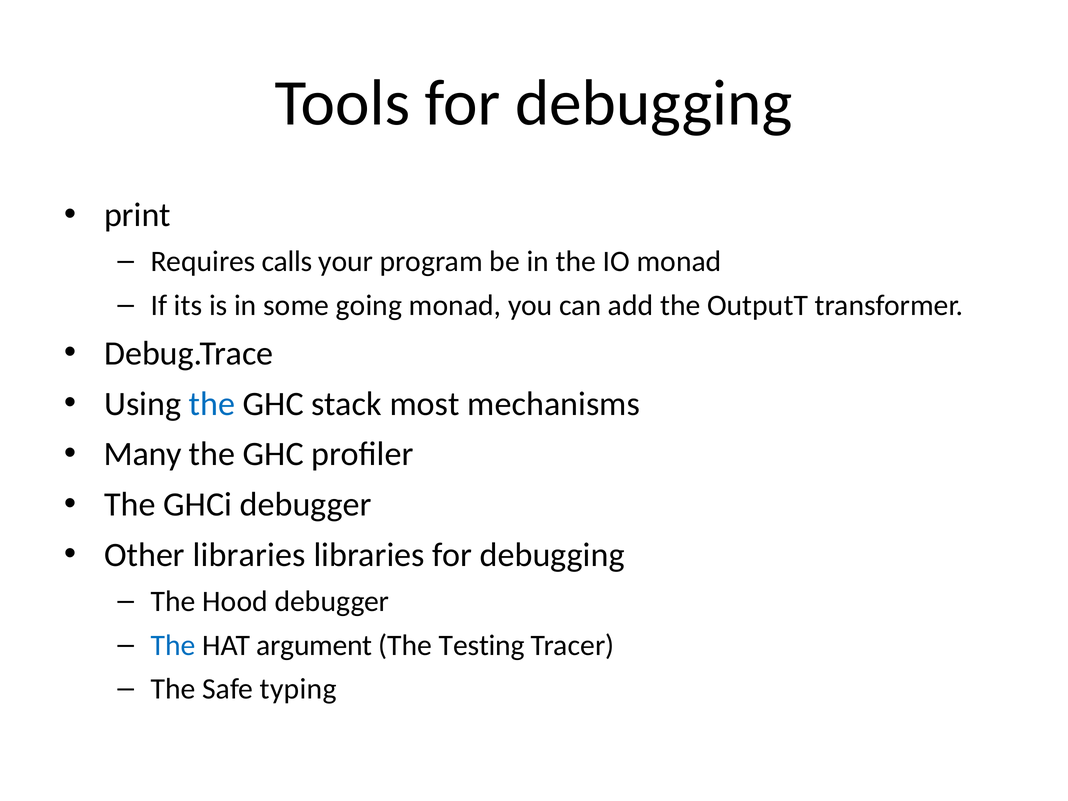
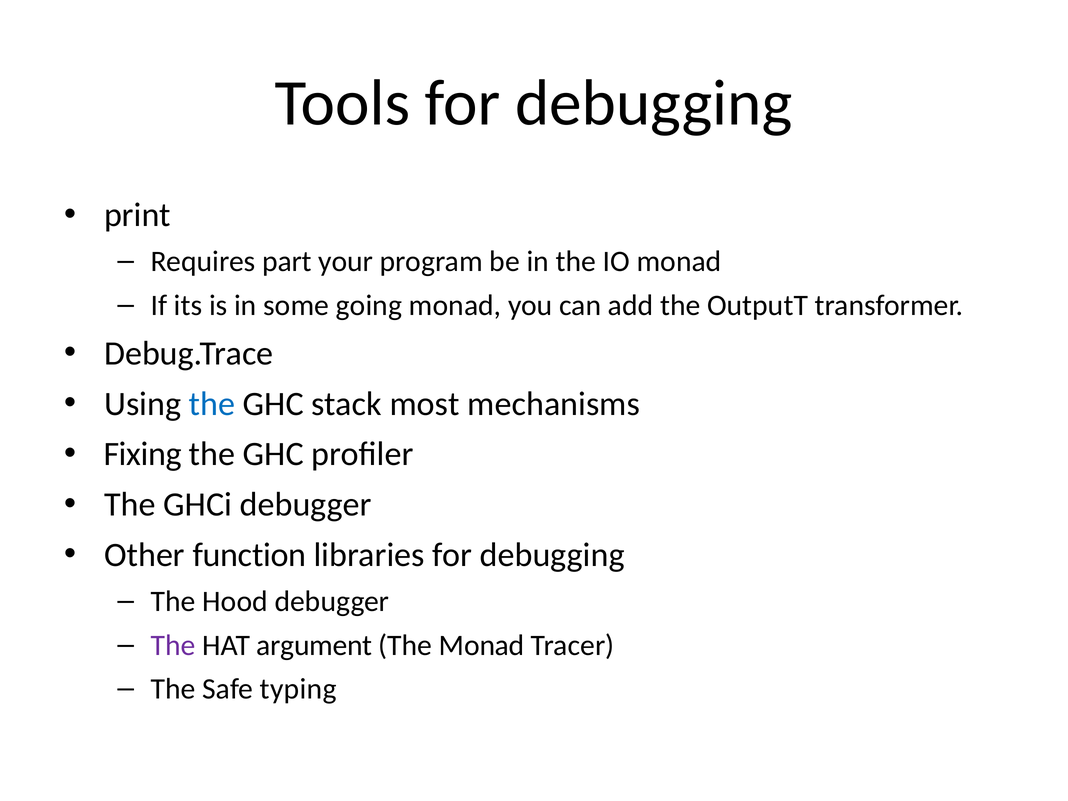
calls: calls -> part
Many: Many -> Fixing
Other libraries: libraries -> function
The at (173, 645) colour: blue -> purple
The Testing: Testing -> Monad
